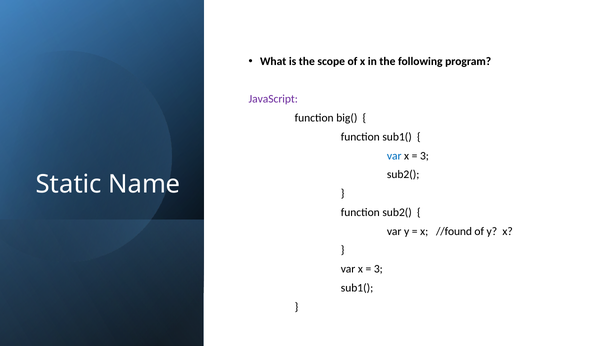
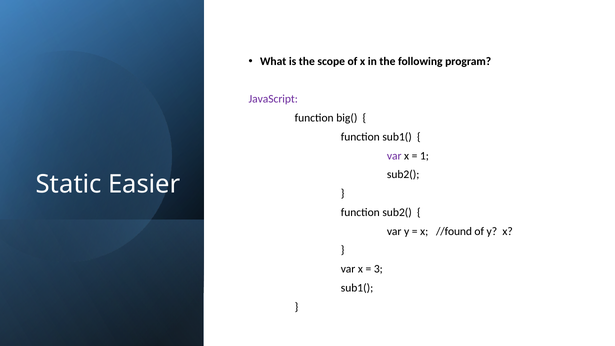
var at (394, 156) colour: blue -> purple
3 at (424, 156): 3 -> 1
Name: Name -> Easier
